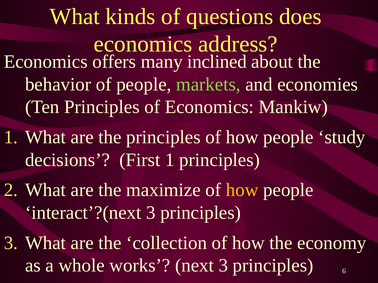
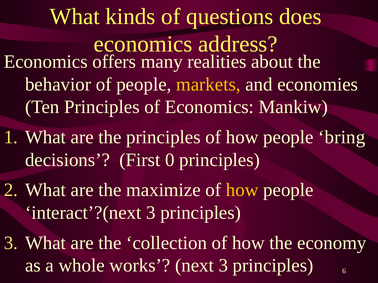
inclined: inclined -> realities
markets colour: light green -> yellow
study: study -> bring
First 1: 1 -> 0
